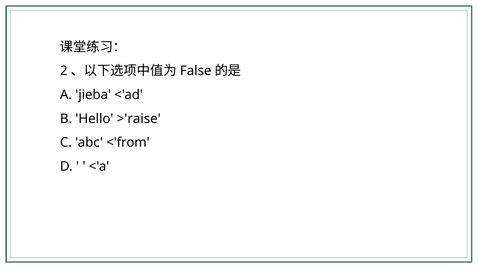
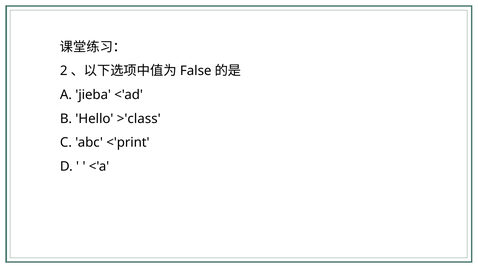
>'raise: >'raise -> >'class
<'from: <'from -> <'print
